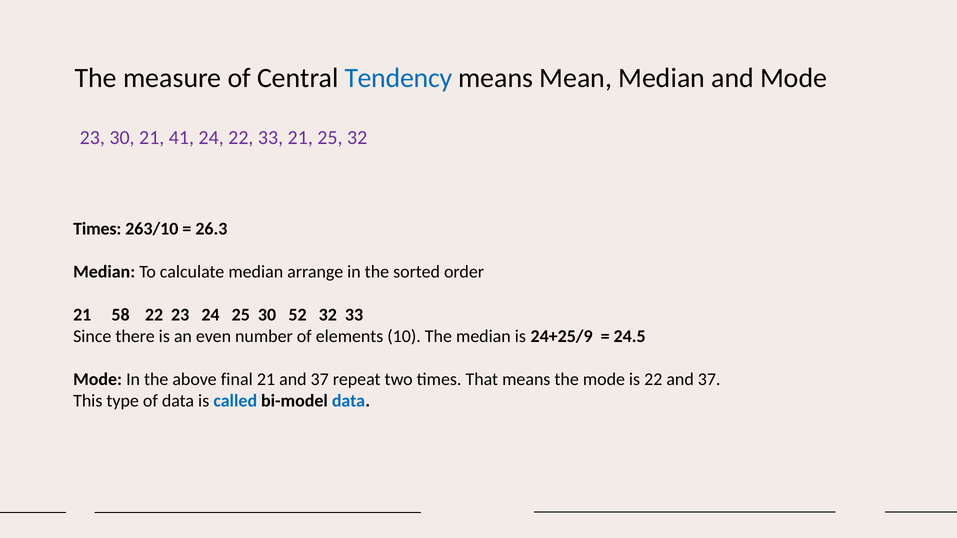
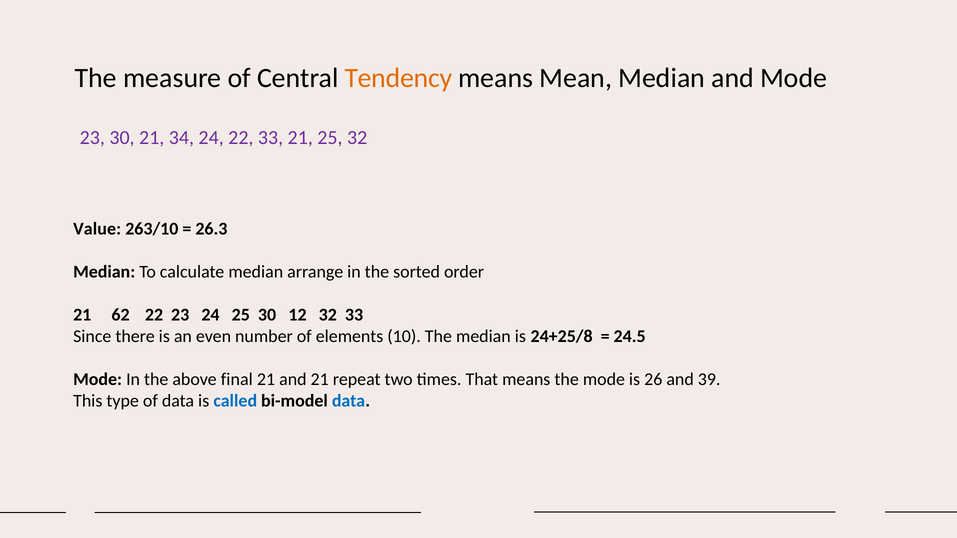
Tendency colour: blue -> orange
41: 41 -> 34
Times at (97, 229): Times -> Value
58: 58 -> 62
52: 52 -> 12
24+25/9: 24+25/9 -> 24+25/8
21 and 37: 37 -> 21
is 22: 22 -> 26
37 at (709, 380): 37 -> 39
